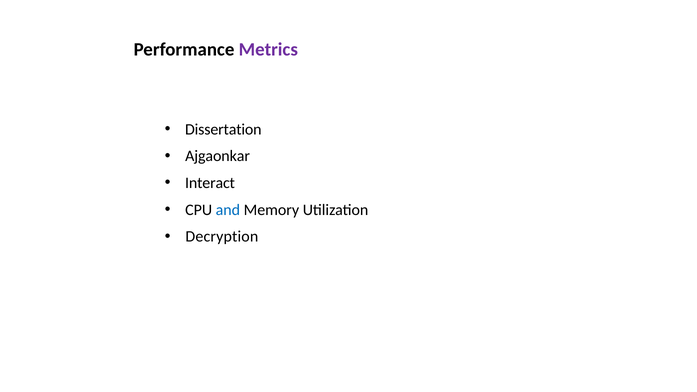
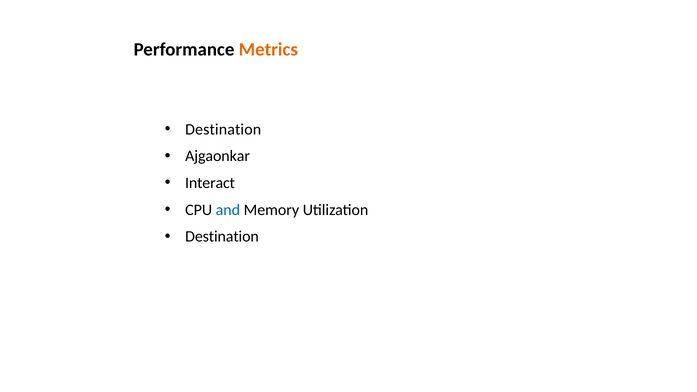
Metrics colour: purple -> orange
Dissertation at (223, 129): Dissertation -> Destination
Decryption at (222, 237): Decryption -> Destination
